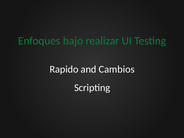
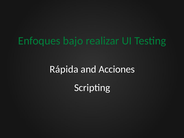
Rapido: Rapido -> Rápida
Cambios: Cambios -> Acciones
